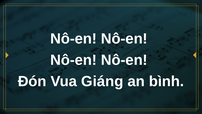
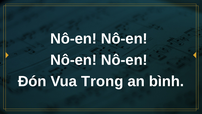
Giáng: Giáng -> Trong
